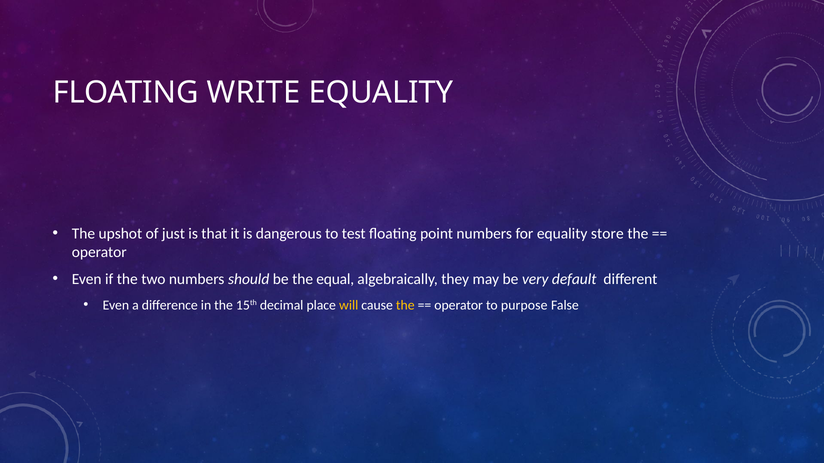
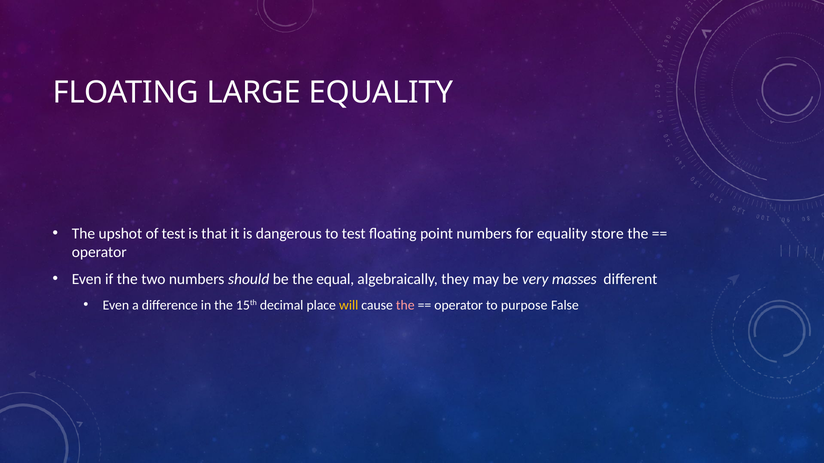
WRITE: WRITE -> LARGE
of just: just -> test
default: default -> masses
the at (405, 305) colour: yellow -> pink
